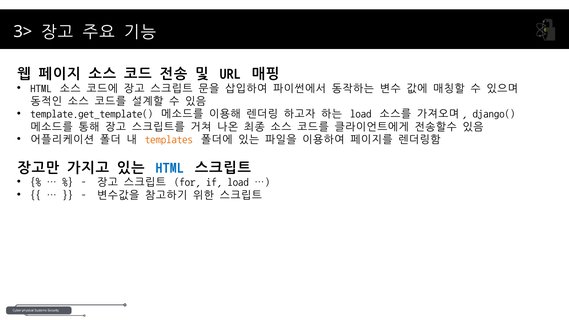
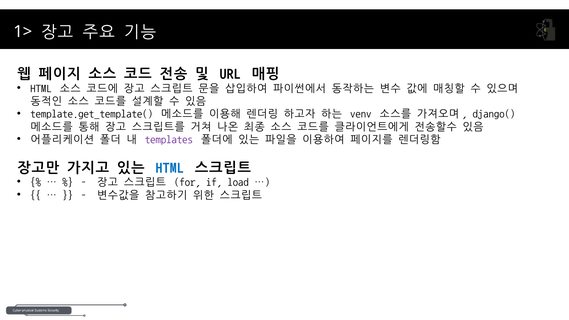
3>: 3> -> 1>
load at (361, 114): load -> venv
templates colour: orange -> purple
